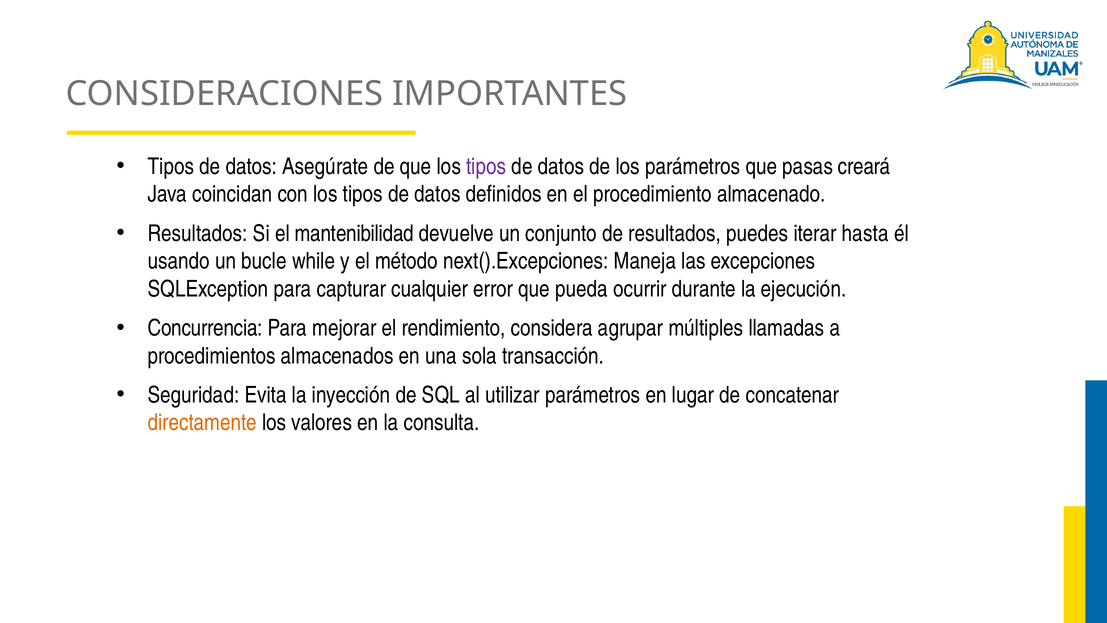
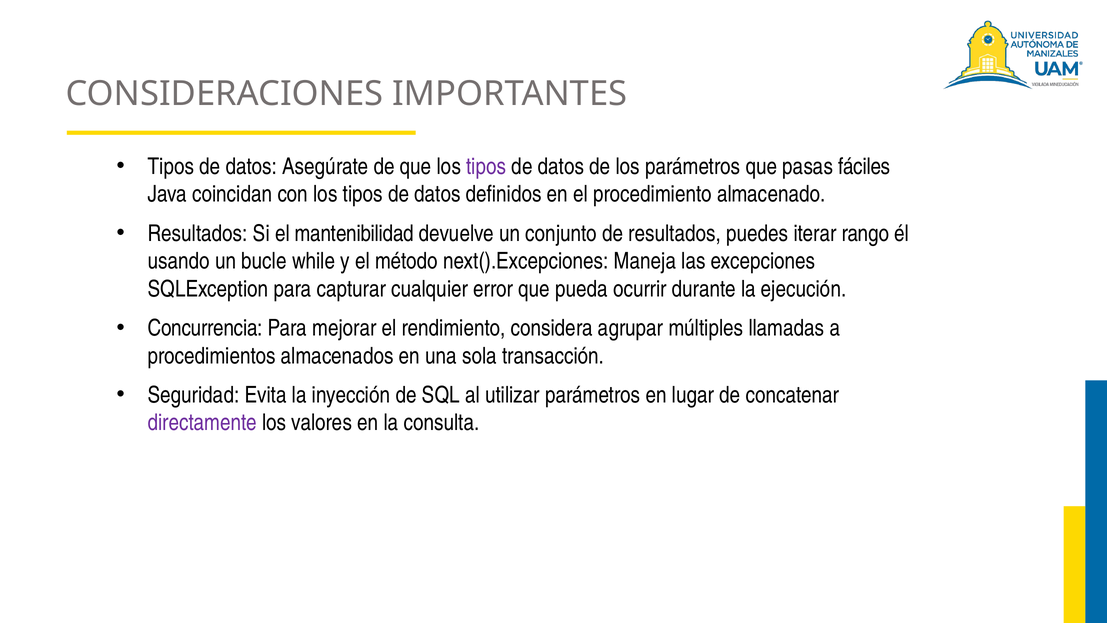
creará: creará -> fáciles
hasta: hasta -> rango
directamente colour: orange -> purple
